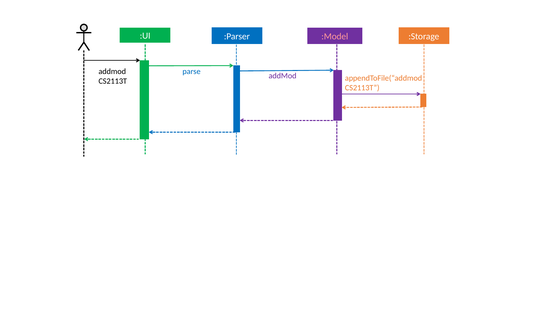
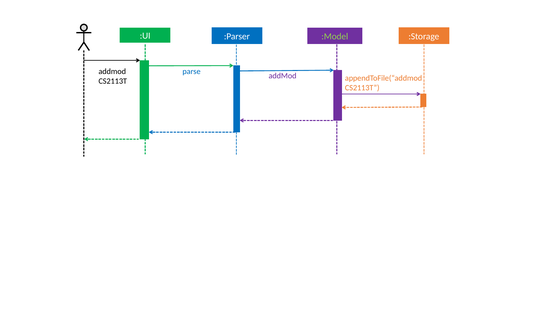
:Model colour: pink -> light green
